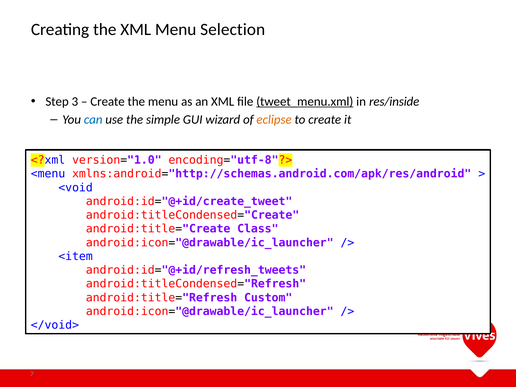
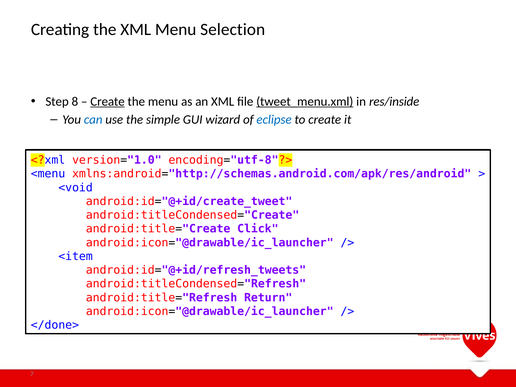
3: 3 -> 8
Create at (108, 102) underline: none -> present
eclipse colour: orange -> blue
Class: Class -> Click
Custom: Custom -> Return
</void>: </void> -> </done>
